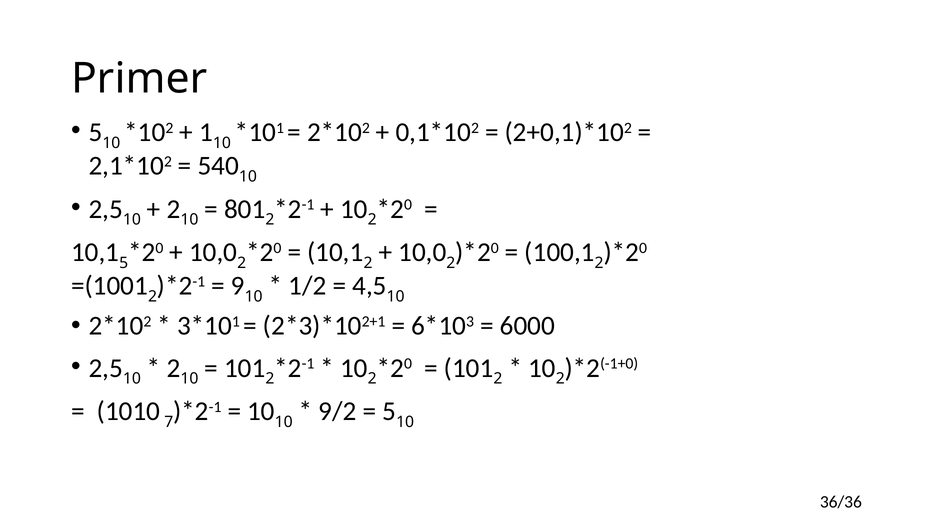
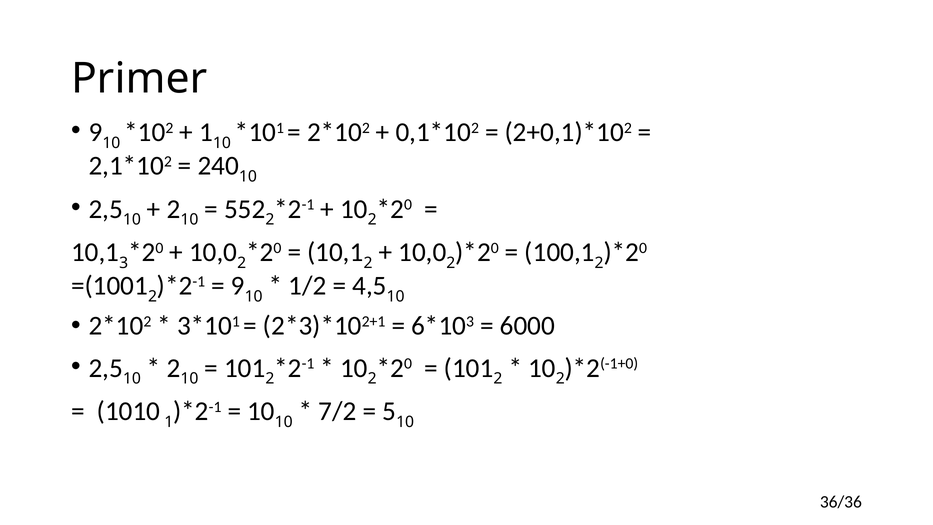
5 at (96, 132): 5 -> 9
540: 540 -> 240
801: 801 -> 552
5 at (124, 263): 5 -> 3
1010 7: 7 -> 1
9/2: 9/2 -> 7/2
